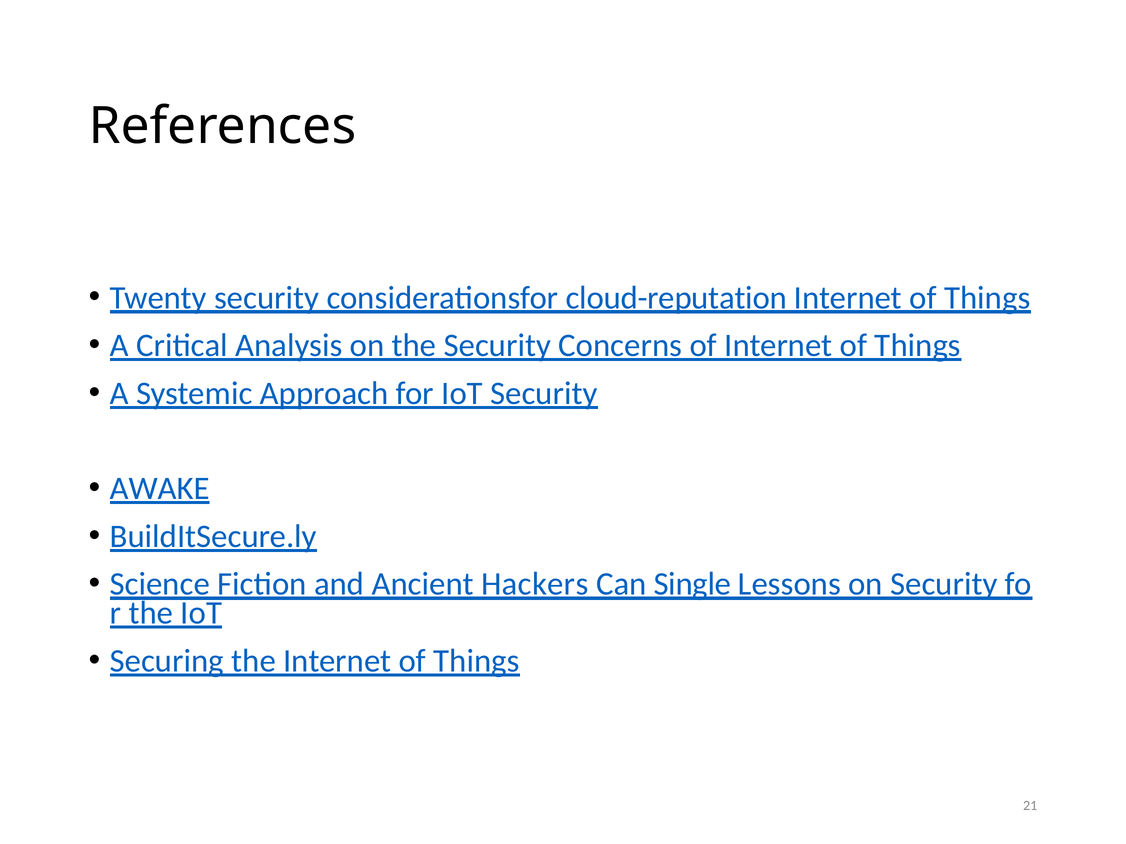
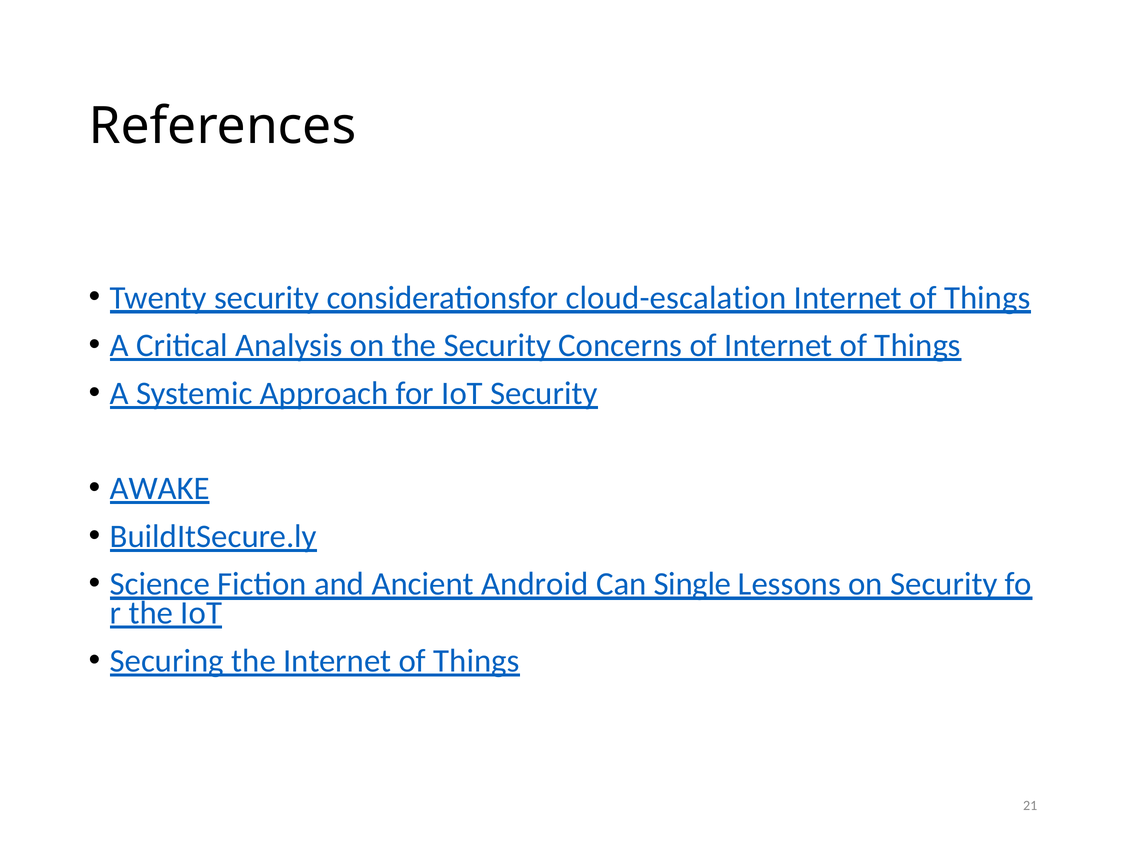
cloud-reputation: cloud-reputation -> cloud-escalation
Hackers: Hackers -> Android
